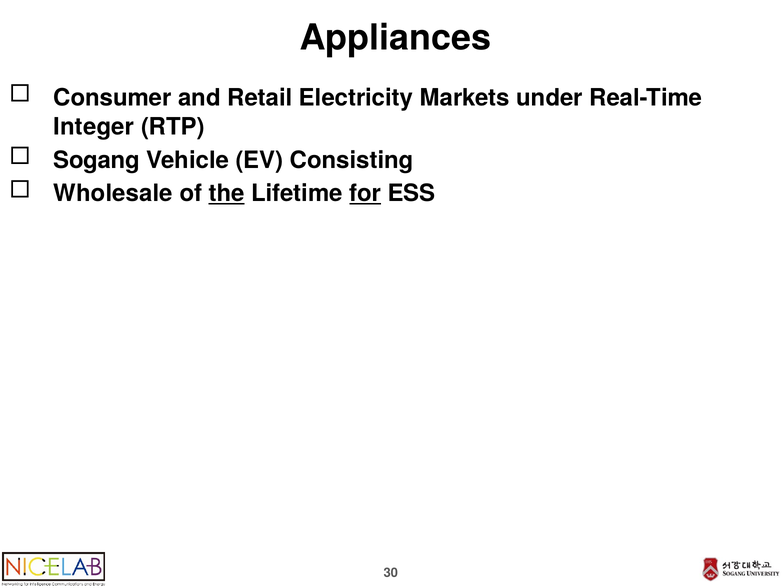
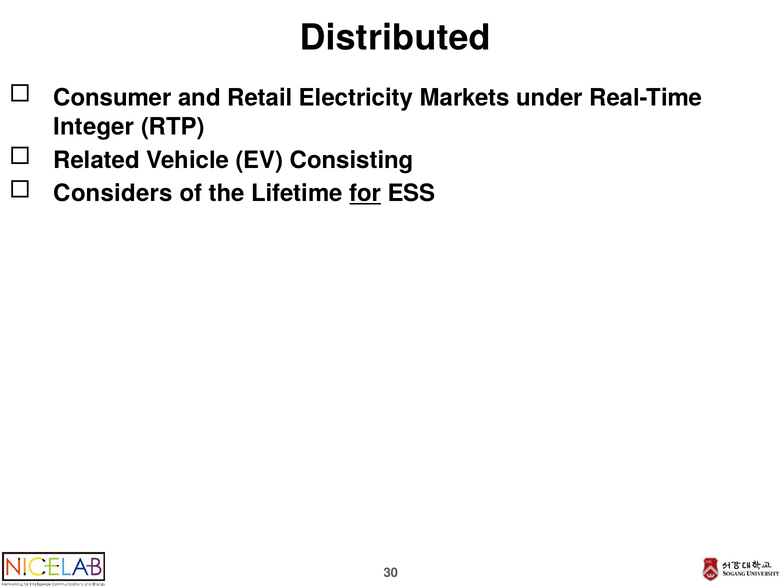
Appliances: Appliances -> Distributed
Sogang: Sogang -> Related
Wholesale: Wholesale -> Considers
the underline: present -> none
